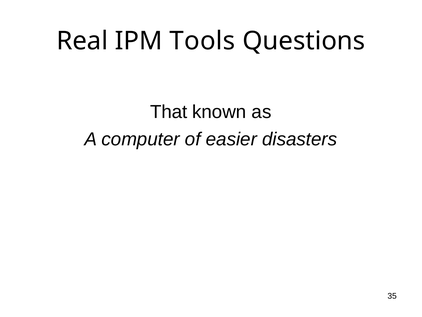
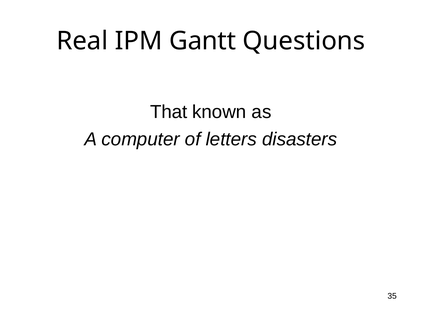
Tools: Tools -> Gantt
easier: easier -> letters
